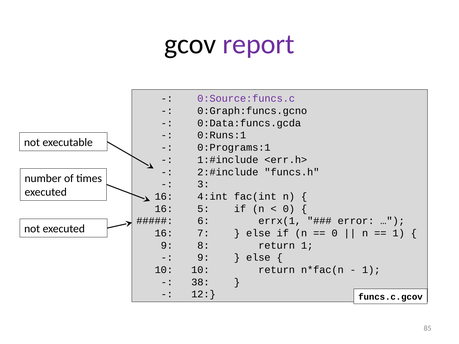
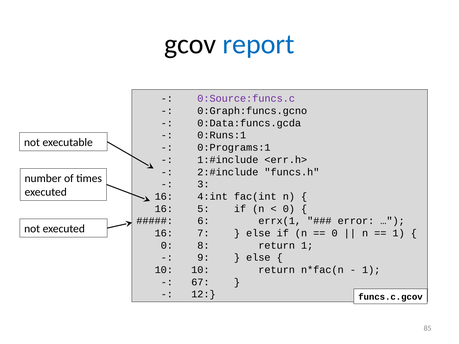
report colour: purple -> blue
9 at (167, 246): 9 -> 0
38: 38 -> 67
